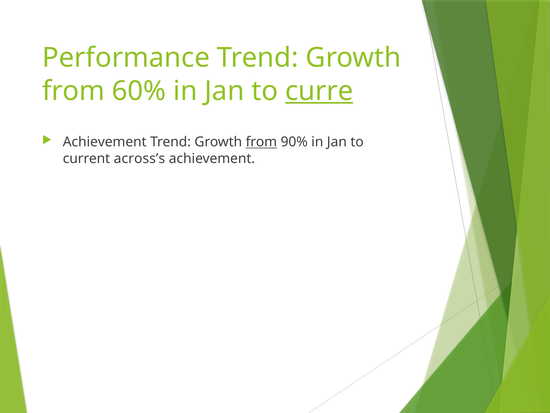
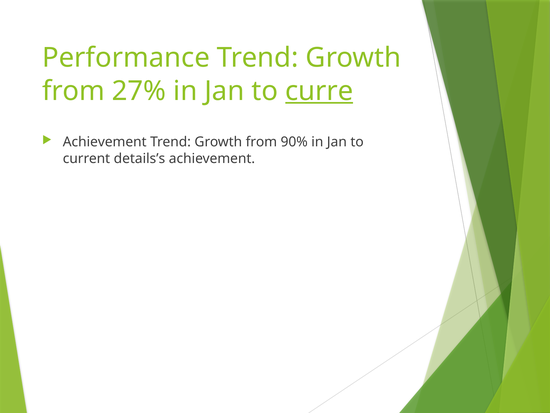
60%: 60% -> 27%
from at (261, 142) underline: present -> none
across’s: across’s -> details’s
